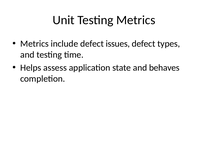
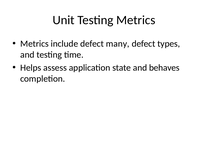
issues: issues -> many
